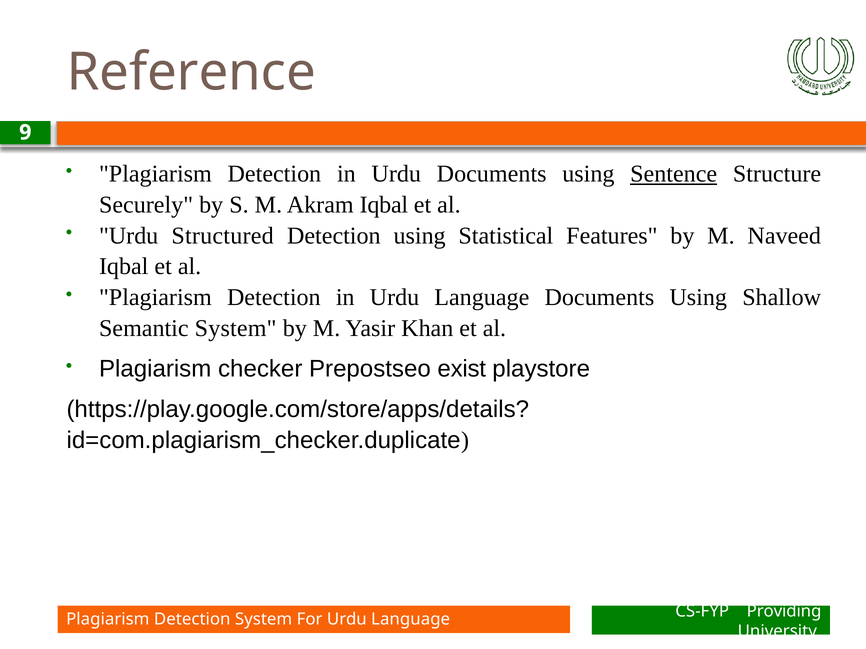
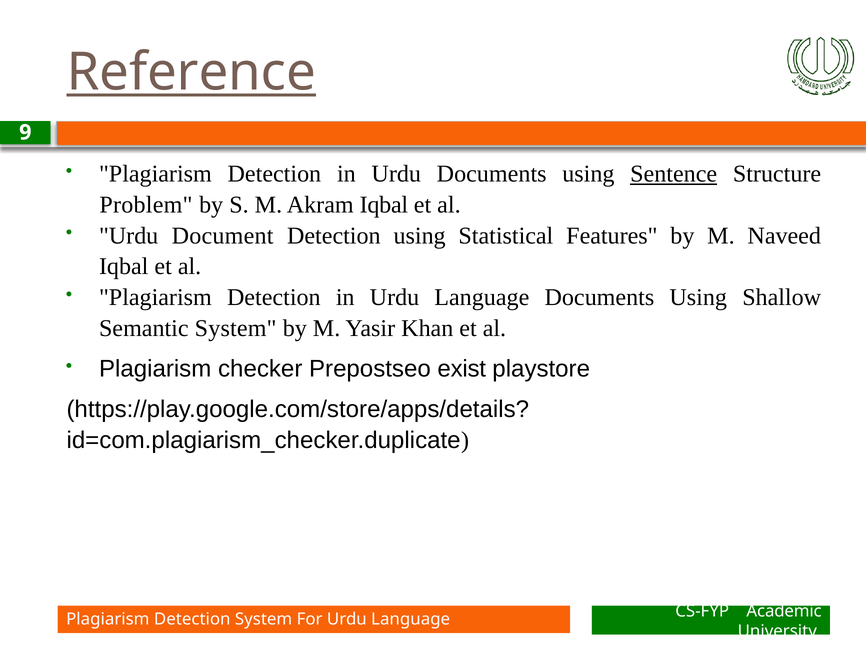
Reference underline: none -> present
Securely: Securely -> Problem
Structured: Structured -> Document
Providing: Providing -> Academic
